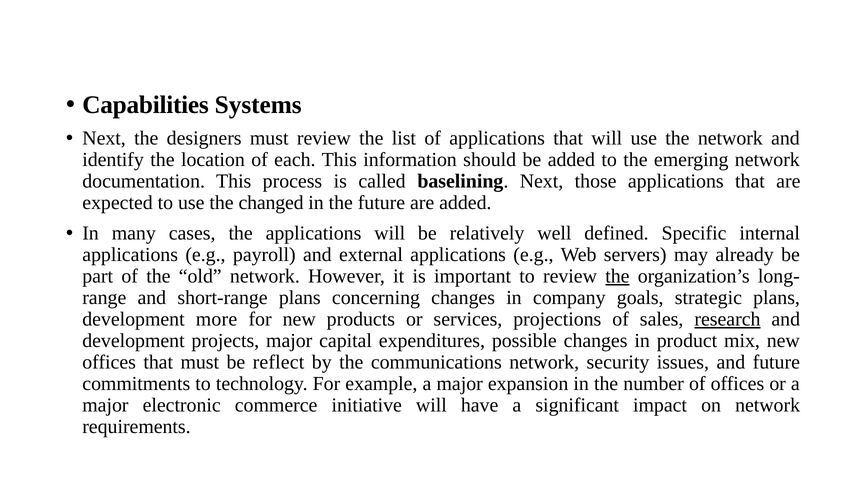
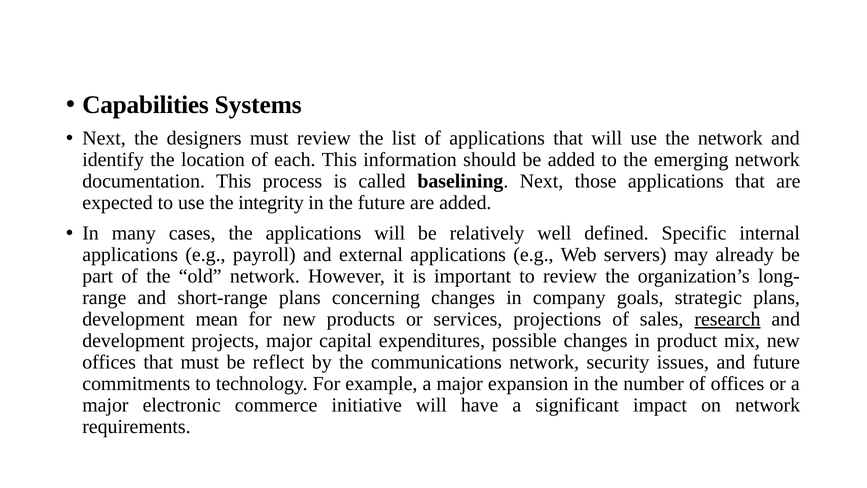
changed: changed -> integrity
the at (617, 276) underline: present -> none
more: more -> mean
